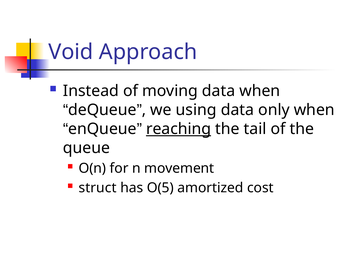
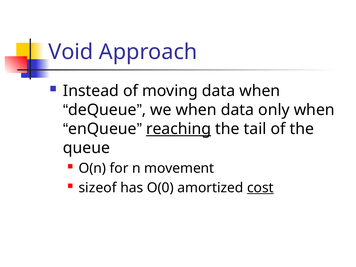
we using: using -> when
struct: struct -> sizeof
O(5: O(5 -> O(0
cost underline: none -> present
